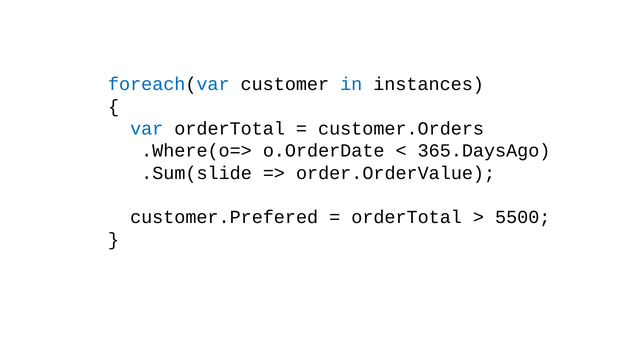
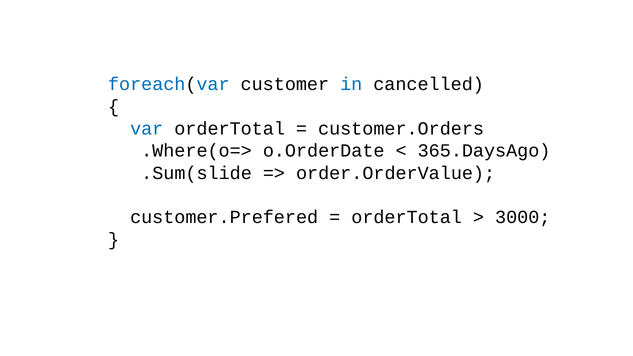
instances: instances -> cancelled
5500: 5500 -> 3000
